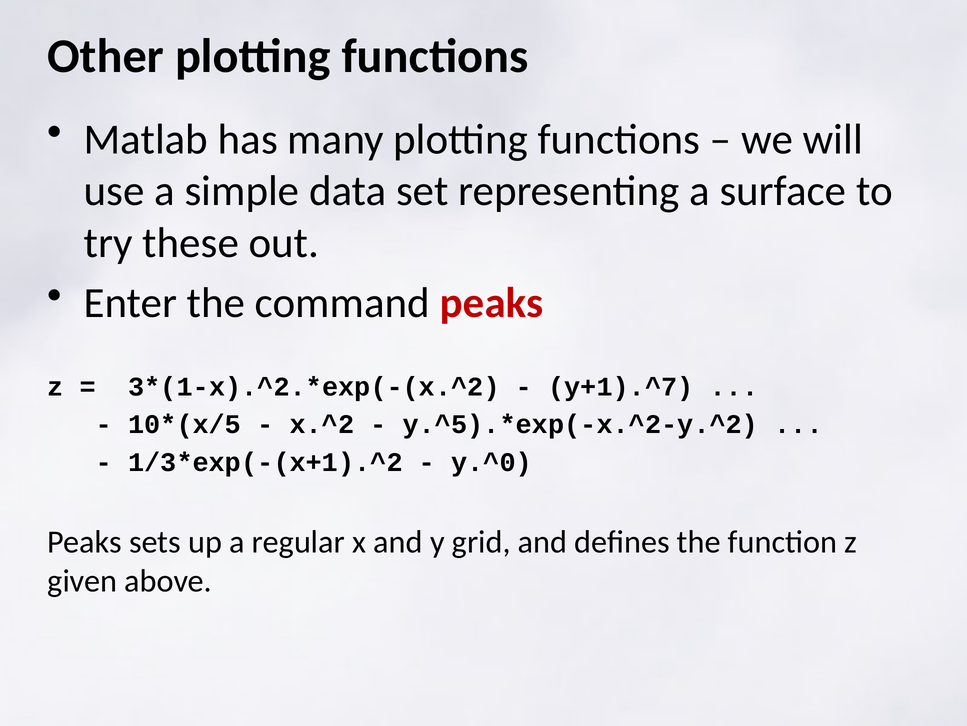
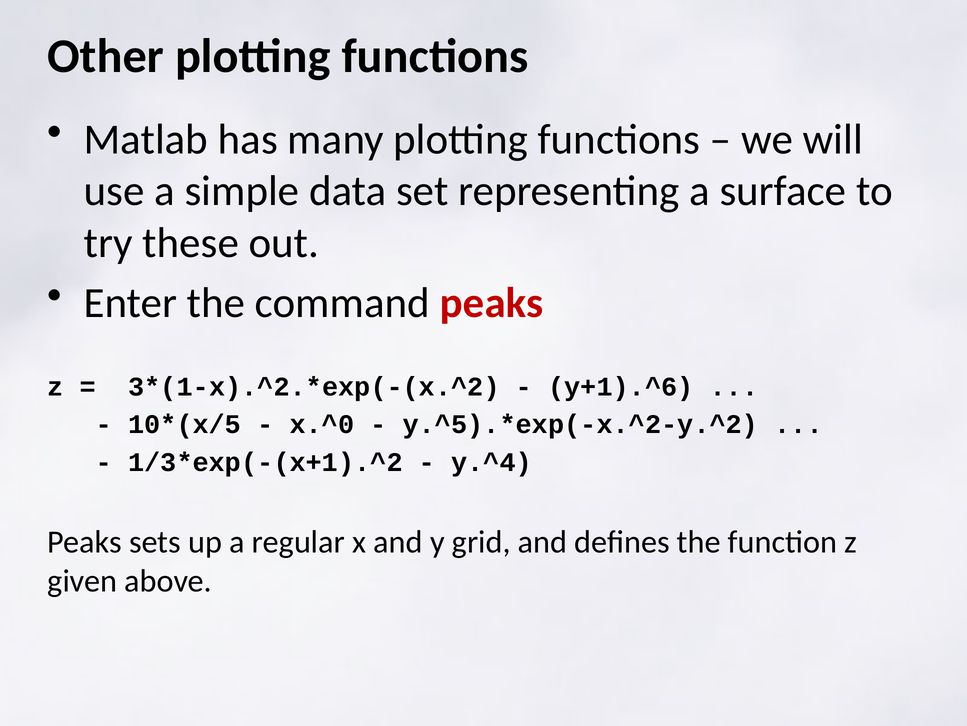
y+1).^7: y+1).^7 -> y+1).^6
x.^2: x.^2 -> x.^0
y.^0: y.^0 -> y.^4
